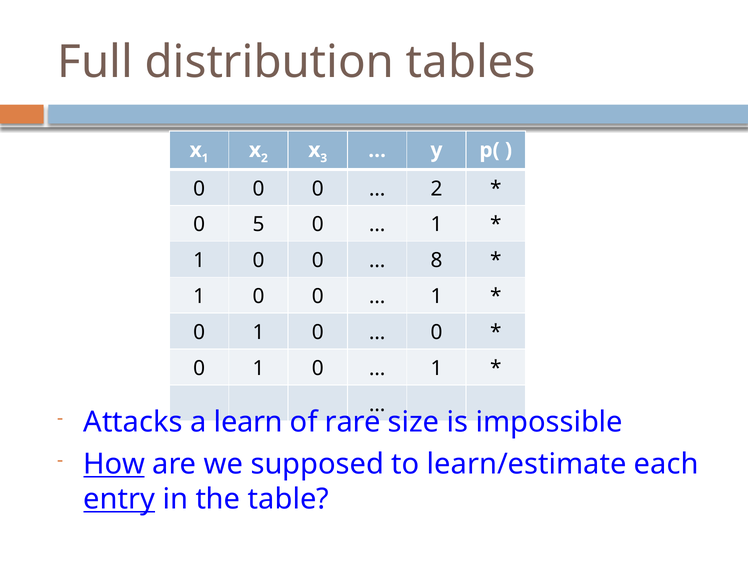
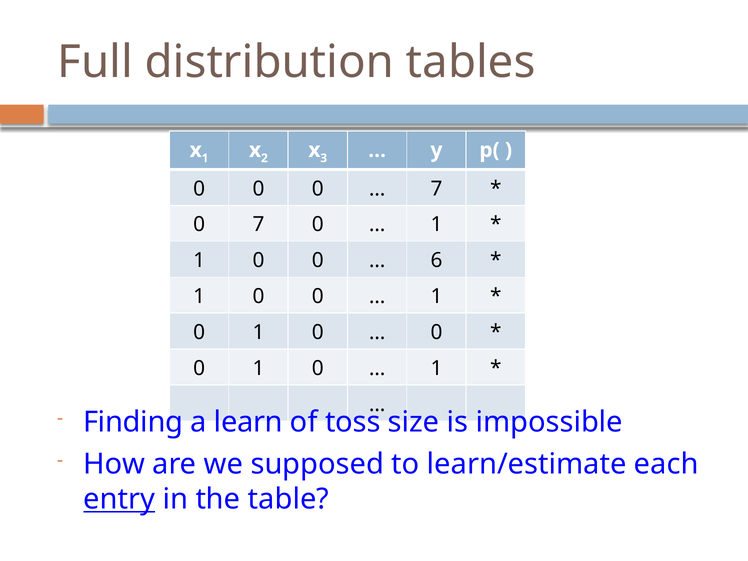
2 at (436, 189): 2 -> 7
0 5: 5 -> 7
8: 8 -> 6
Attacks: Attacks -> Finding
rare: rare -> toss
How underline: present -> none
